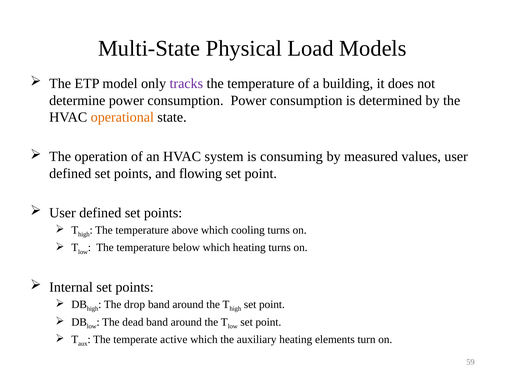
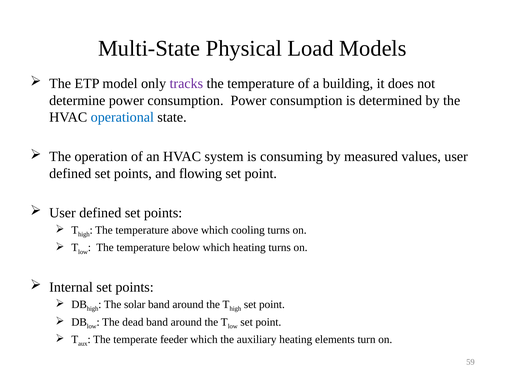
operational colour: orange -> blue
drop: drop -> solar
active: active -> feeder
